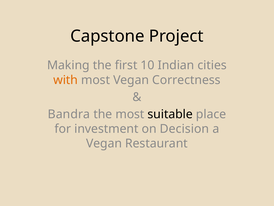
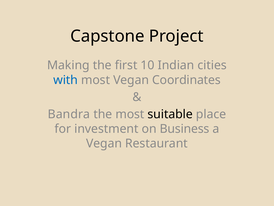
with colour: orange -> blue
Correctness: Correctness -> Coordinates
Decision: Decision -> Business
